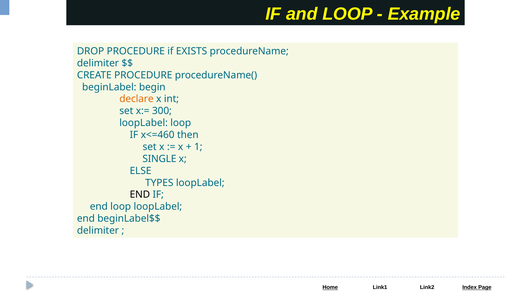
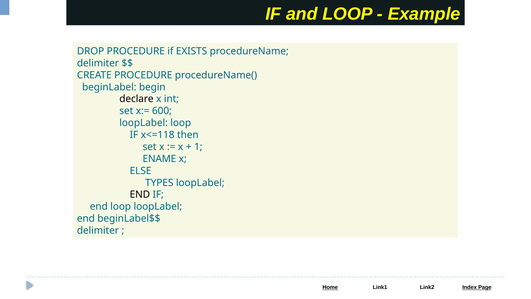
declare colour: orange -> black
300: 300 -> 600
x<=460: x<=460 -> x<=118
SINGLE: SINGLE -> ENAME
